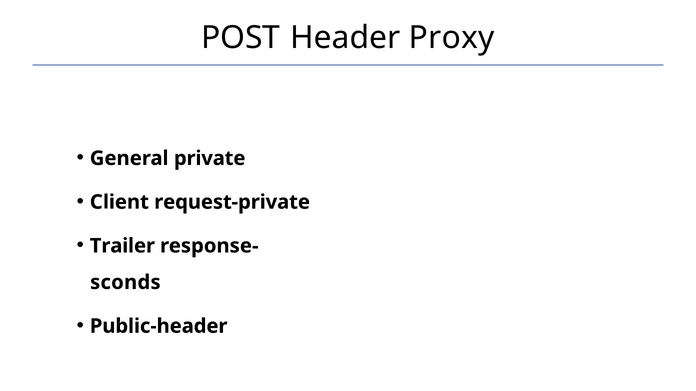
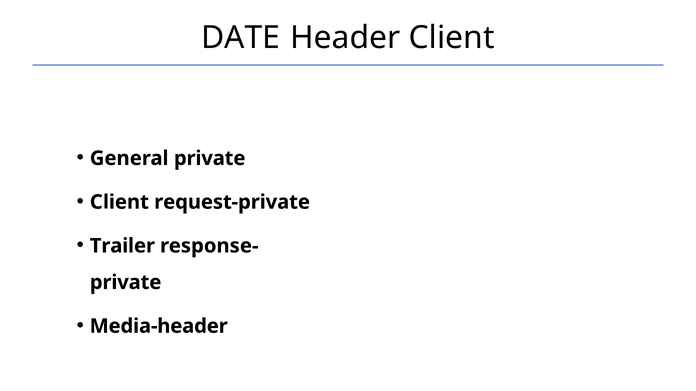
POST: POST -> DATE
Header Proxy: Proxy -> Client
sconds at (125, 283): sconds -> private
Public-header: Public-header -> Media-header
